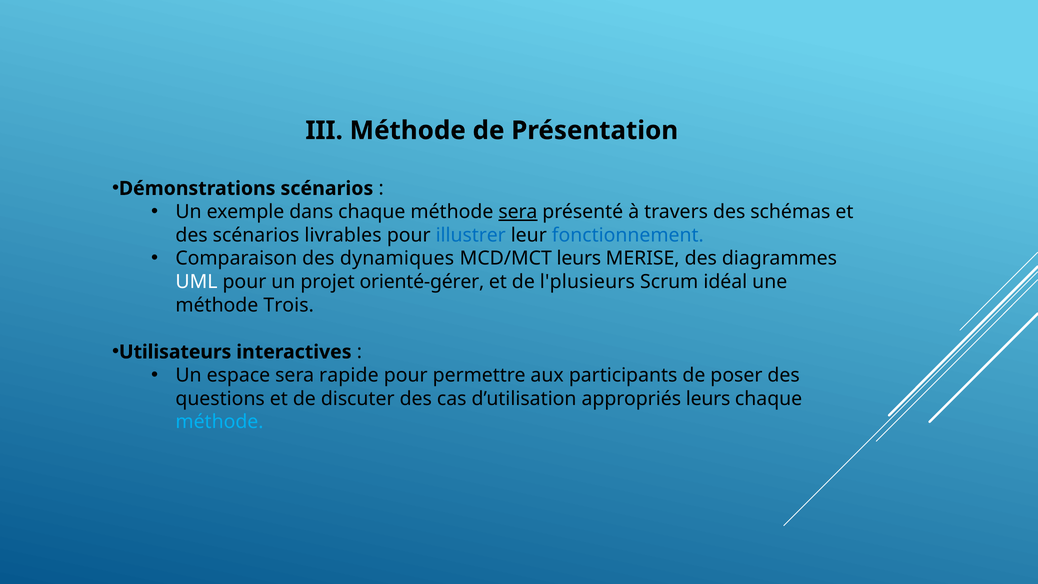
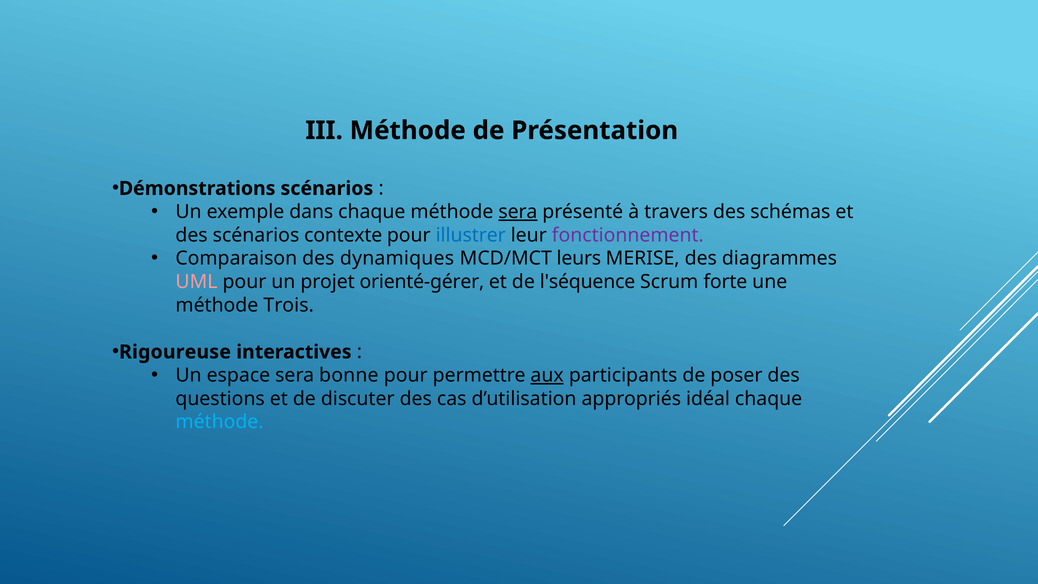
livrables: livrables -> contexte
fonctionnement colour: blue -> purple
UML colour: white -> pink
l'plusieurs: l'plusieurs -> l'séquence
idéal: idéal -> forte
Utilisateurs: Utilisateurs -> Rigoureuse
rapide: rapide -> bonne
aux underline: none -> present
appropriés leurs: leurs -> idéal
